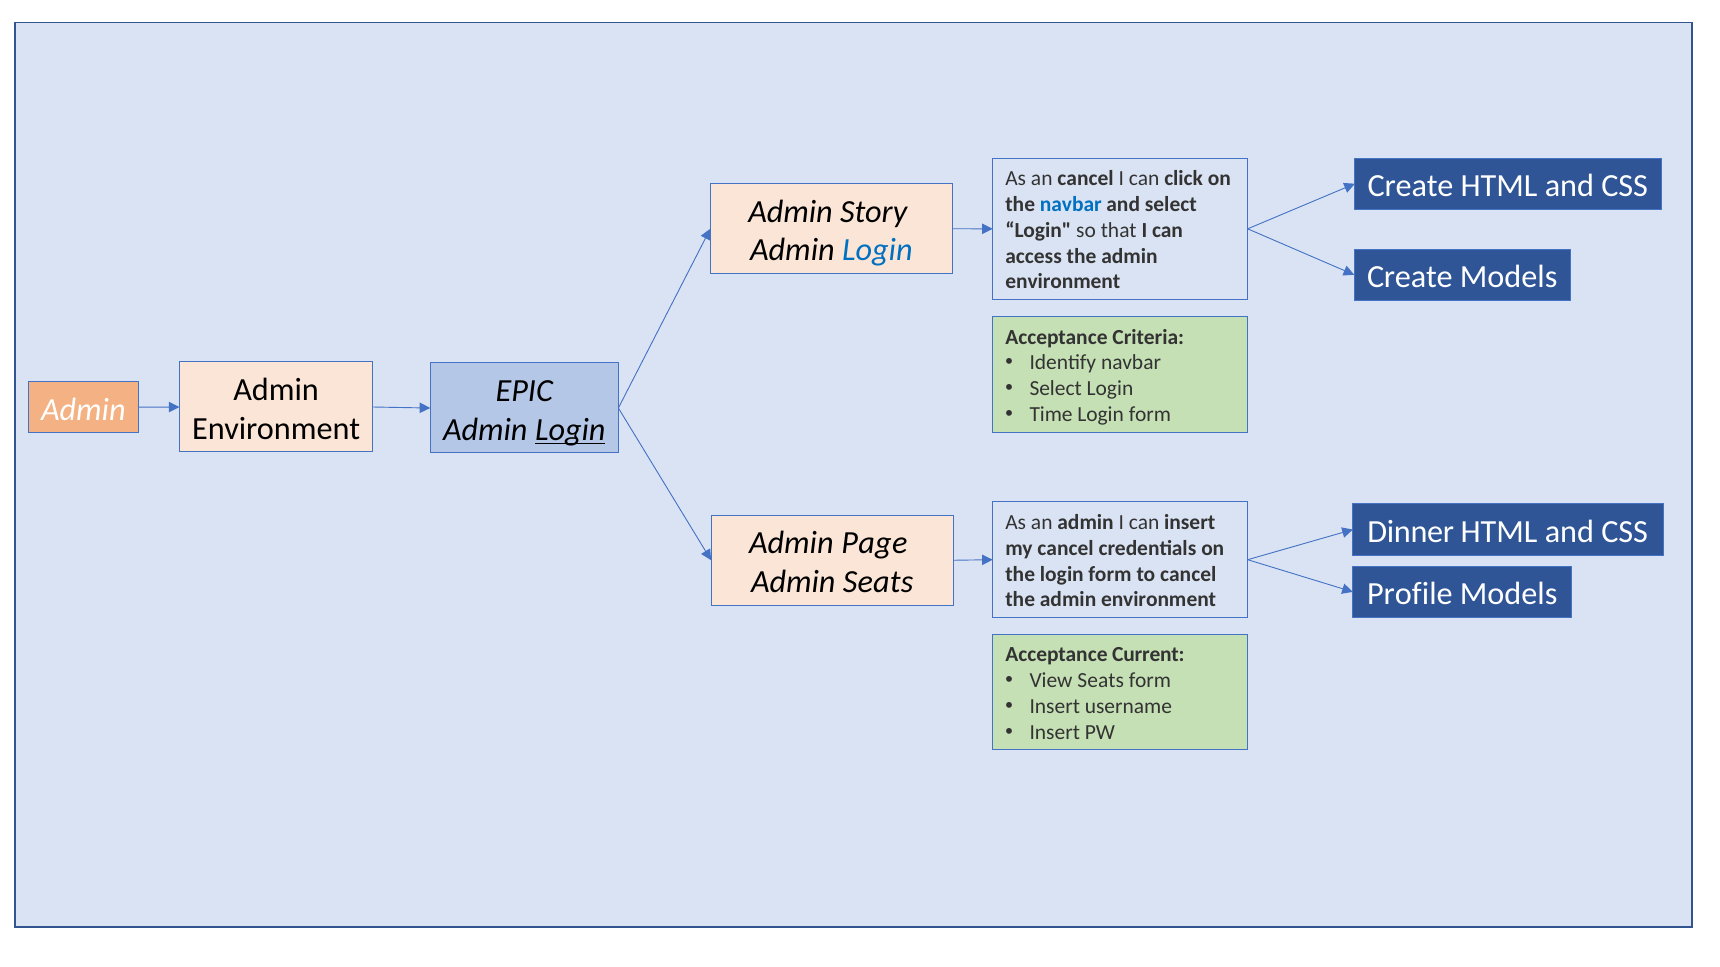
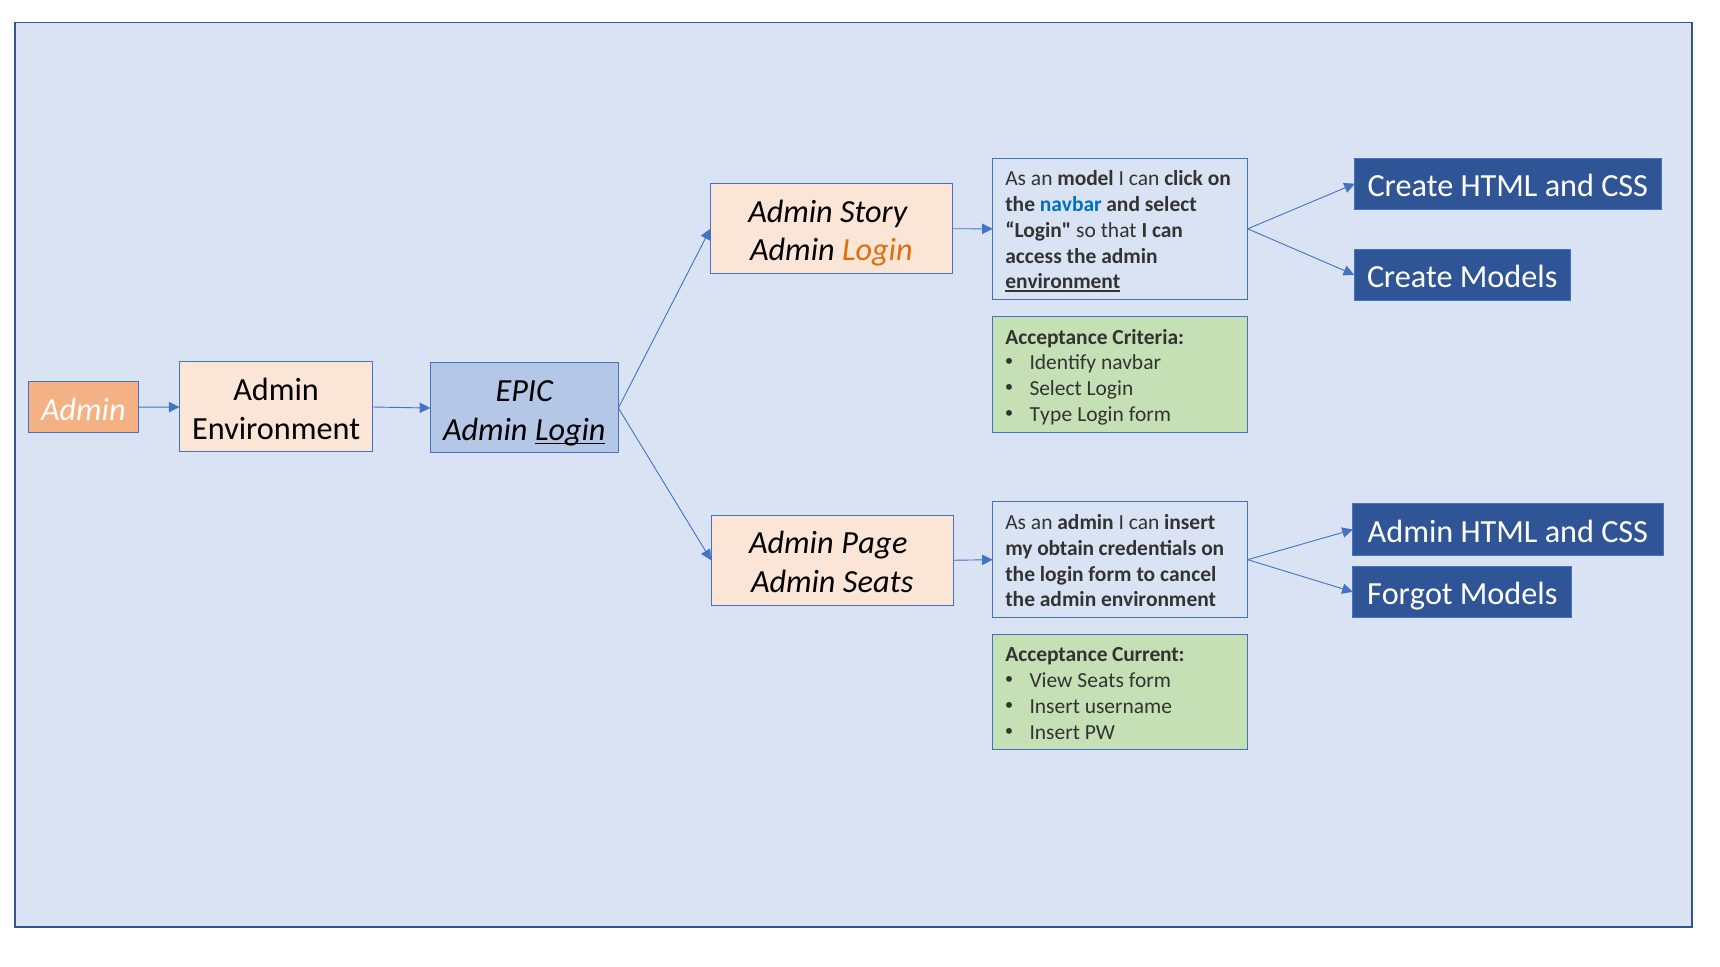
an cancel: cancel -> model
Login at (877, 250) colour: blue -> orange
environment at (1063, 282) underline: none -> present
Time: Time -> Type
Dinner at (1411, 532): Dinner -> Admin
my cancel: cancel -> obtain
Profile: Profile -> Forgot
